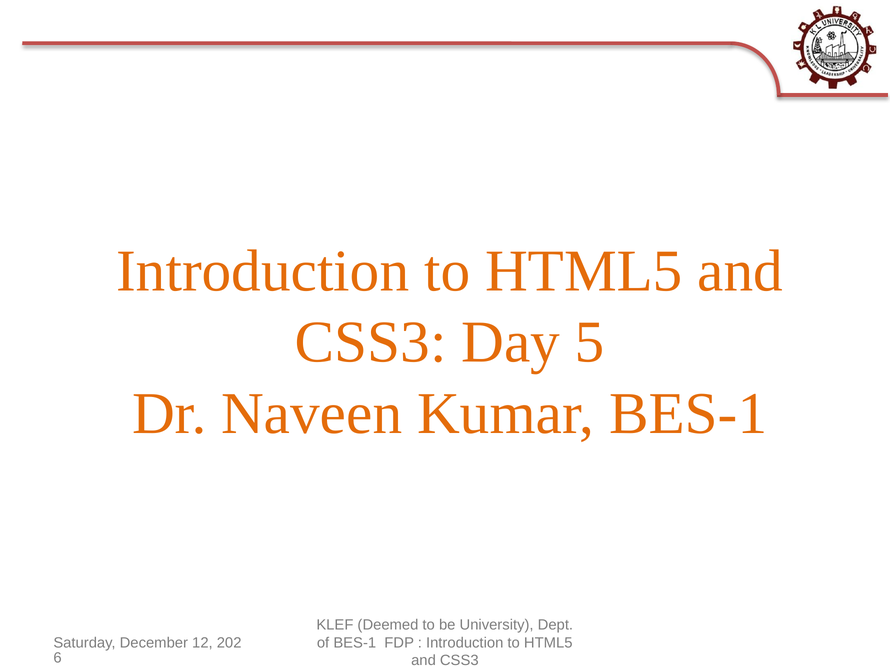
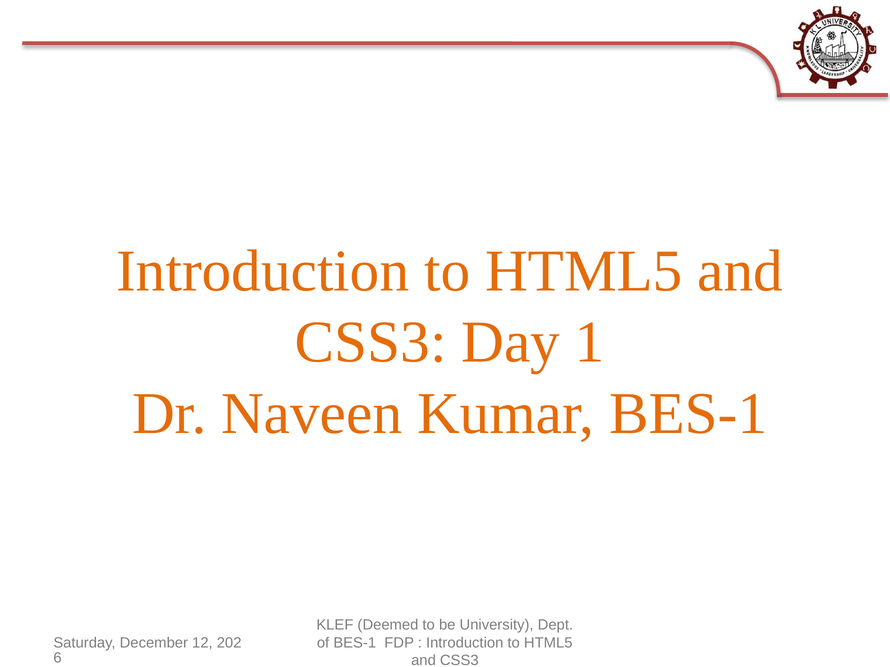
5: 5 -> 1
